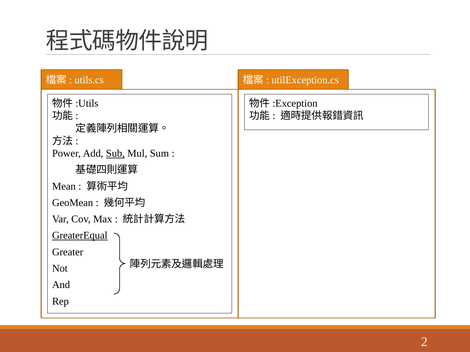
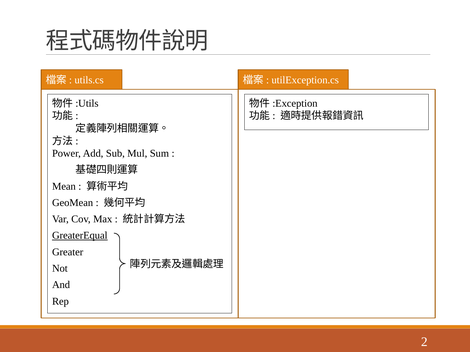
Sub underline: present -> none
